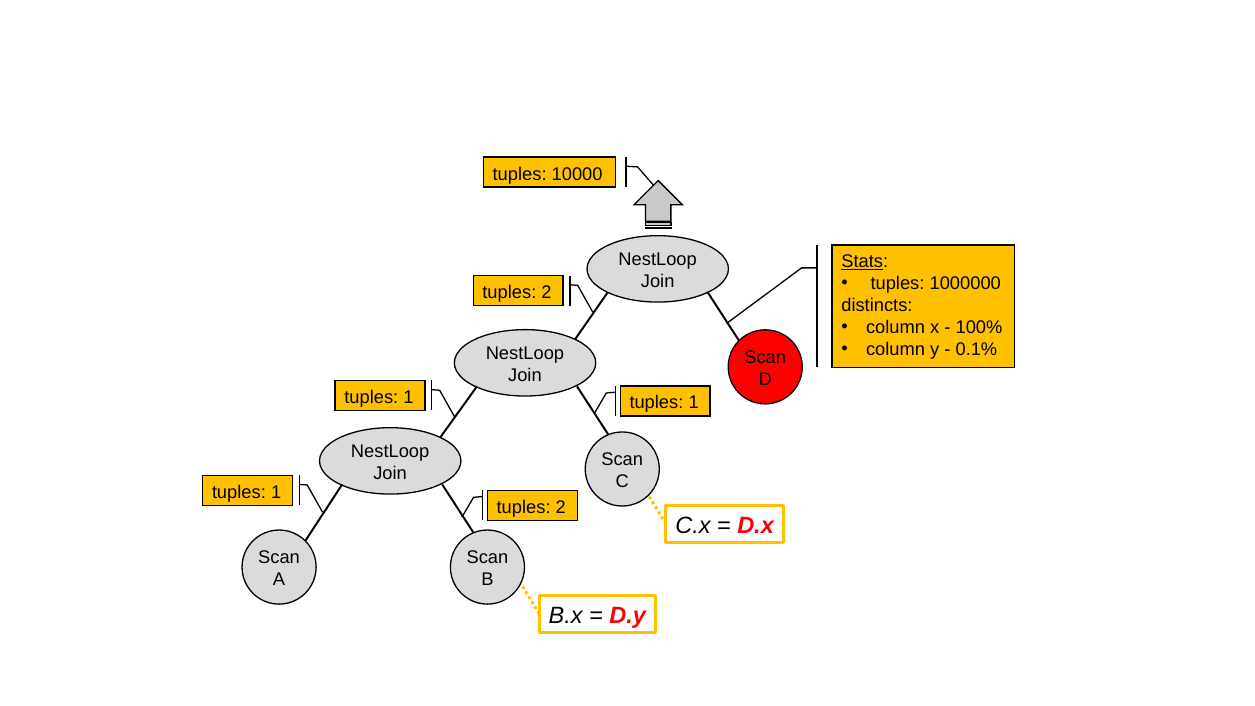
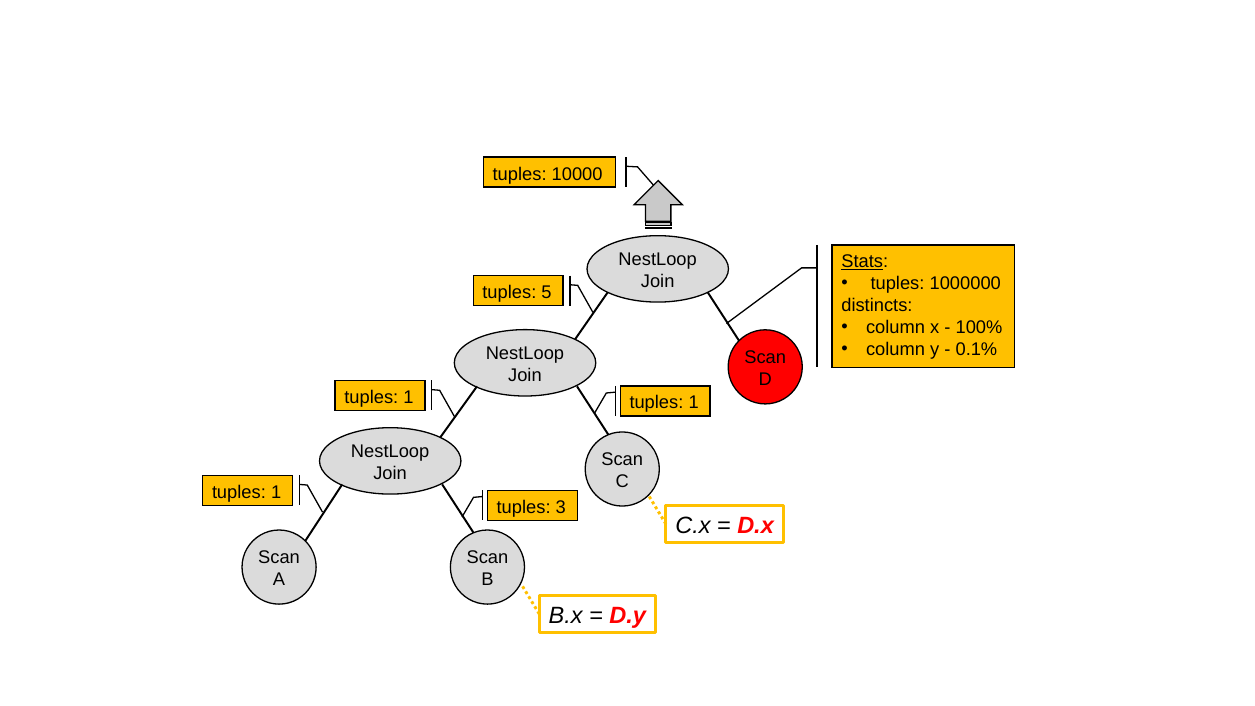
2 at (547, 292): 2 -> 5
2 at (561, 507): 2 -> 3
